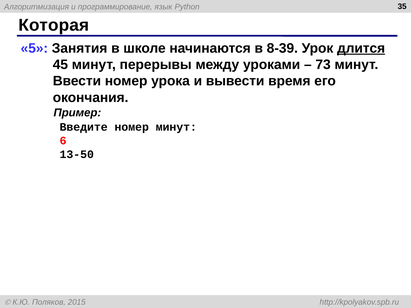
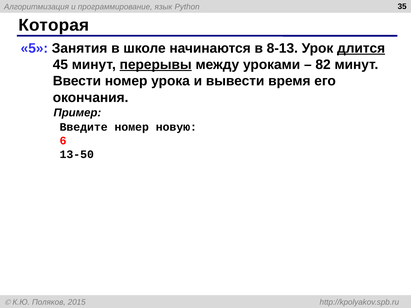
8-39: 8-39 -> 8-13
перерывы underline: none -> present
73: 73 -> 82
номер минут: минут -> новую
